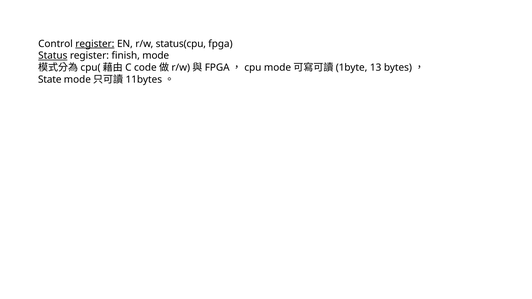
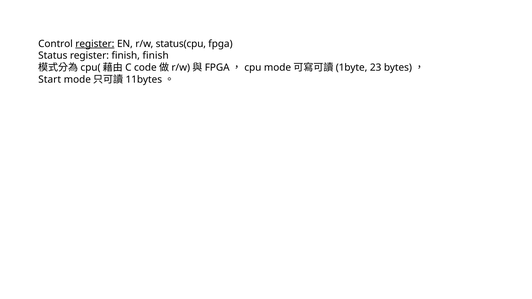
Status underline: present -> none
finish mode: mode -> finish
13: 13 -> 23
State: State -> Start
